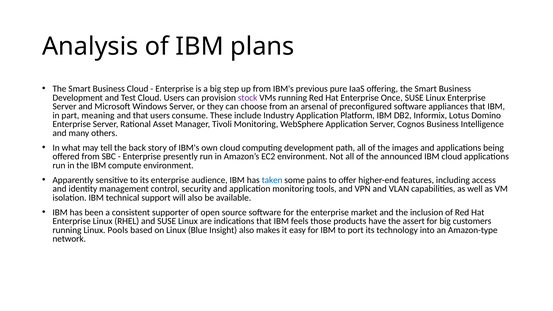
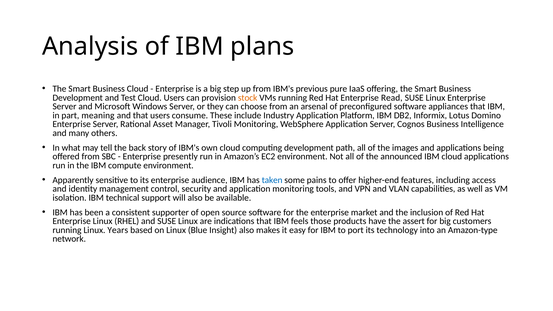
stock colour: purple -> orange
Once: Once -> Read
Pools: Pools -> Years
